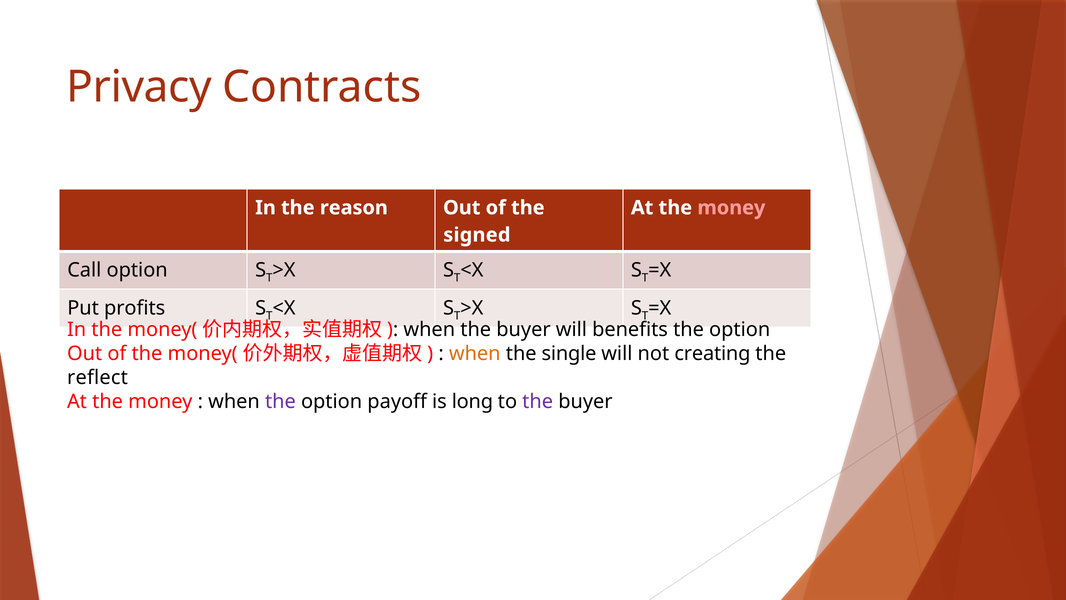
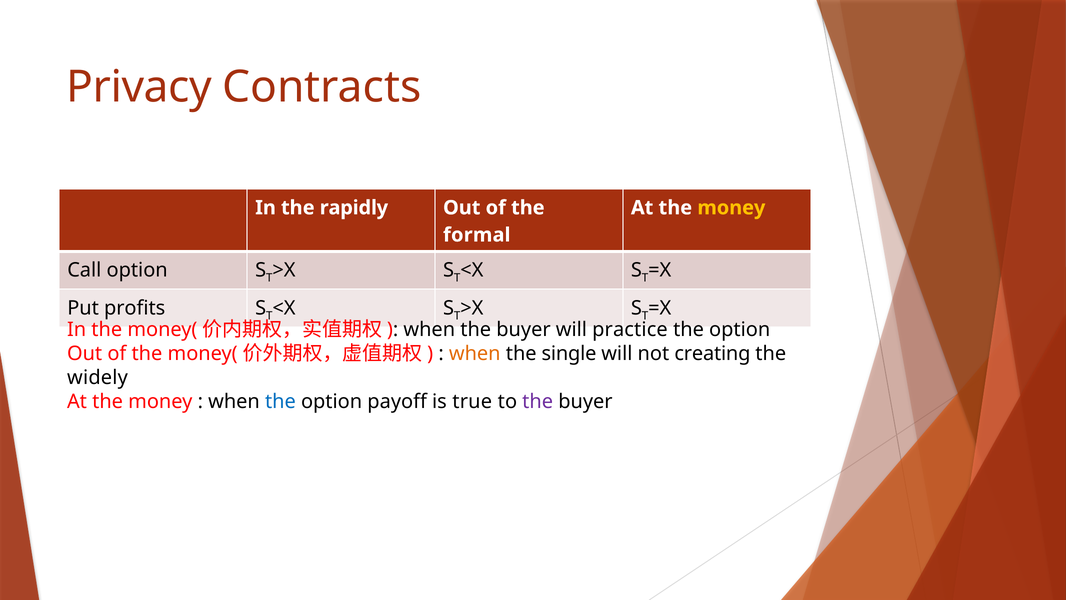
reason: reason -> rapidly
money at (731, 208) colour: pink -> yellow
signed: signed -> formal
benefits: benefits -> practice
reflect: reflect -> widely
the at (280, 401) colour: purple -> blue
long: long -> true
